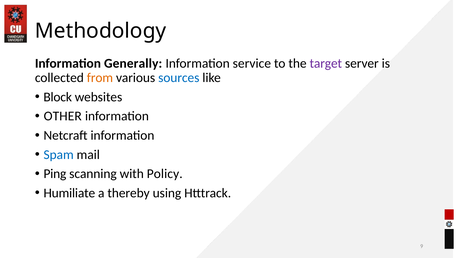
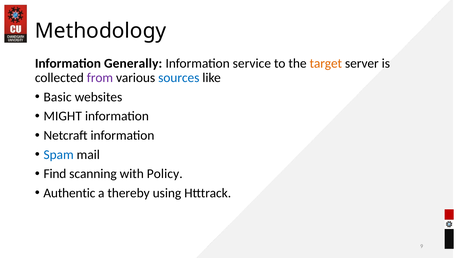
target colour: purple -> orange
from colour: orange -> purple
Block: Block -> Basic
OTHER: OTHER -> MIGHT
Ping: Ping -> Find
Humiliate: Humiliate -> Authentic
